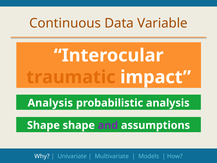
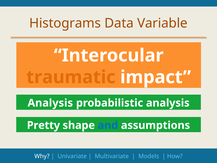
Continuous: Continuous -> Histograms
Shape at (43, 125): Shape -> Pretty
and colour: purple -> blue
